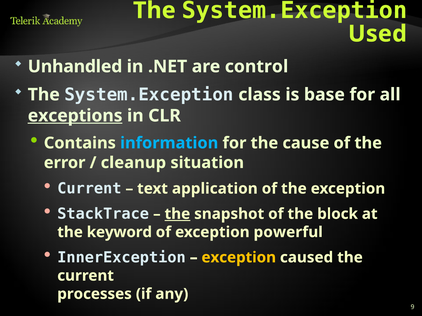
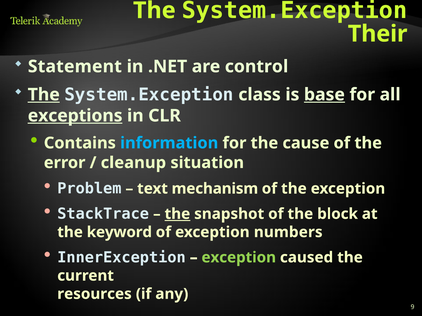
Used: Used -> Their
Unhandled: Unhandled -> Statement
The at (44, 95) underline: none -> present
base underline: none -> present
Current at (89, 189): Current -> Problem
application: application -> mechanism
powerful: powerful -> numbers
exception at (239, 258) colour: yellow -> light green
processes: processes -> resources
